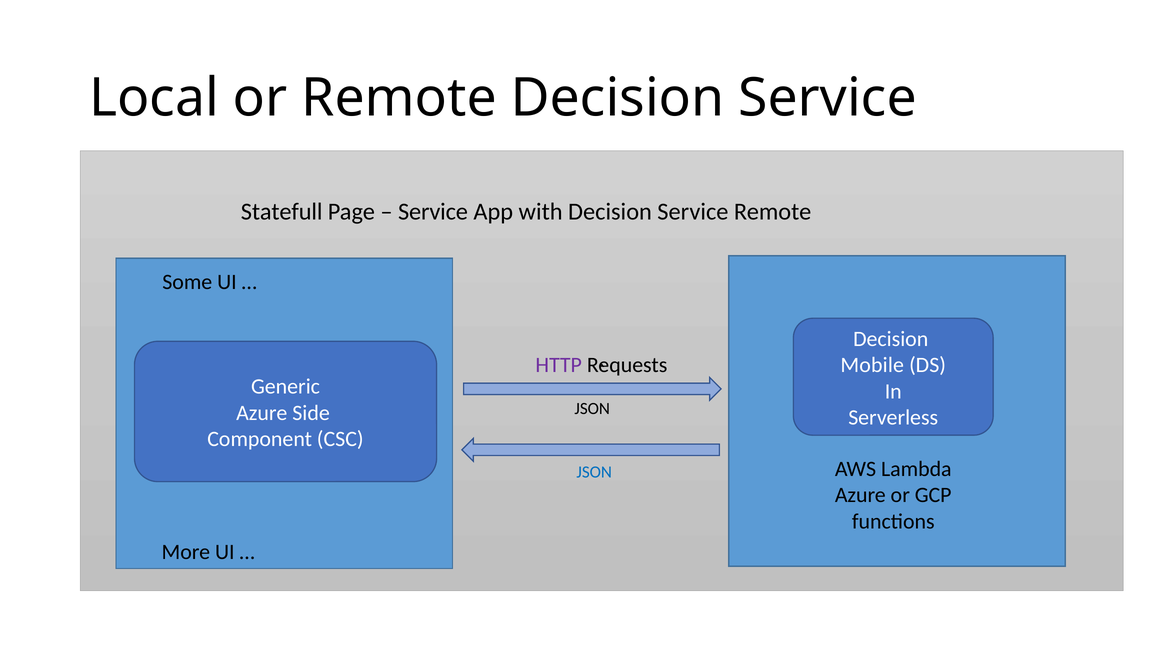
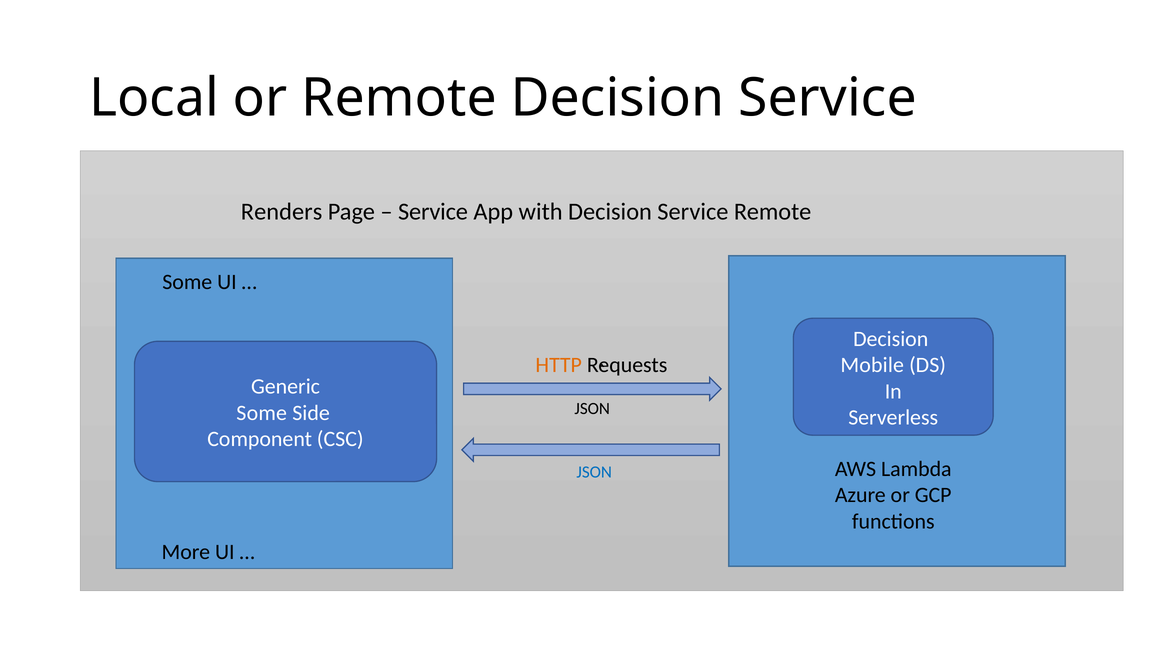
Statefull: Statefull -> Renders
HTTP colour: purple -> orange
Azure at (262, 413): Azure -> Some
